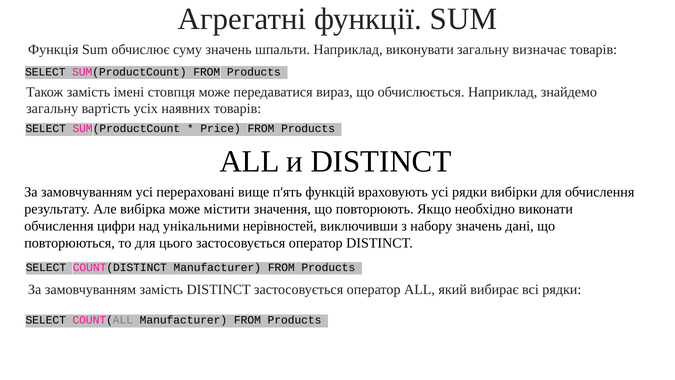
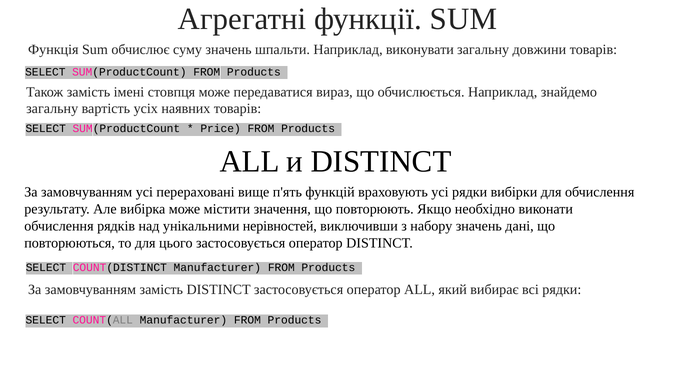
визначає: визначає -> довжини
цифри: цифри -> рядків
